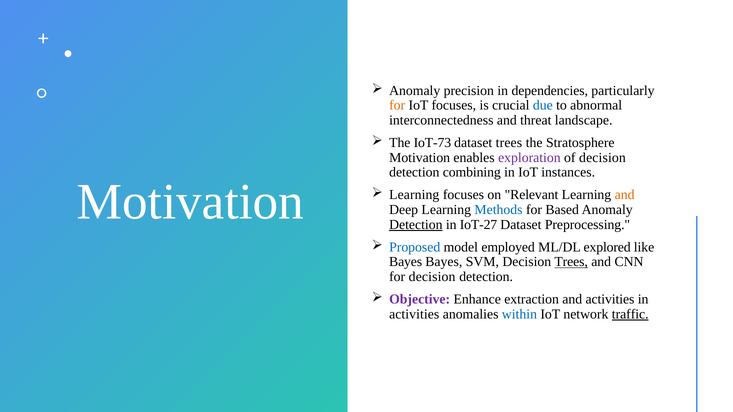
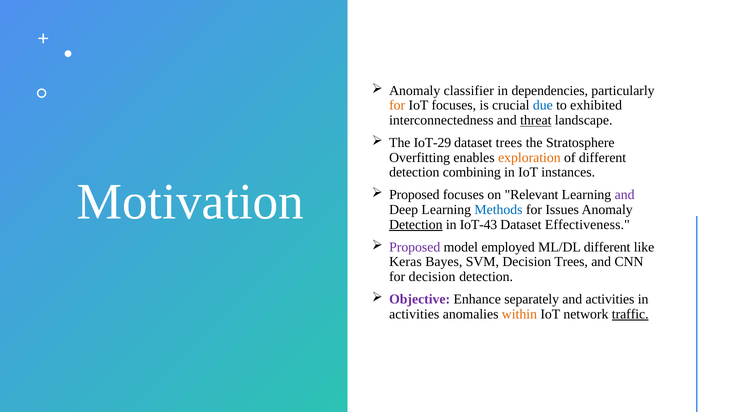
precision: precision -> classifier
abnormal: abnormal -> exhibited
threat underline: none -> present
IoT-73: IoT-73 -> IoT-29
Motivation at (420, 158): Motivation -> Overfitting
exploration colour: purple -> orange
of decision: decision -> different
Learning at (414, 195): Learning -> Proposed
and at (625, 195) colour: orange -> purple
Based: Based -> Issues
IoT-27: IoT-27 -> IoT-43
Preprocessing: Preprocessing -> Effectiveness
Proposed at (415, 247) colour: blue -> purple
ML/DL explored: explored -> different
Bayes at (406, 262): Bayes -> Keras
Trees at (571, 262) underline: present -> none
extraction: extraction -> separately
within colour: blue -> orange
